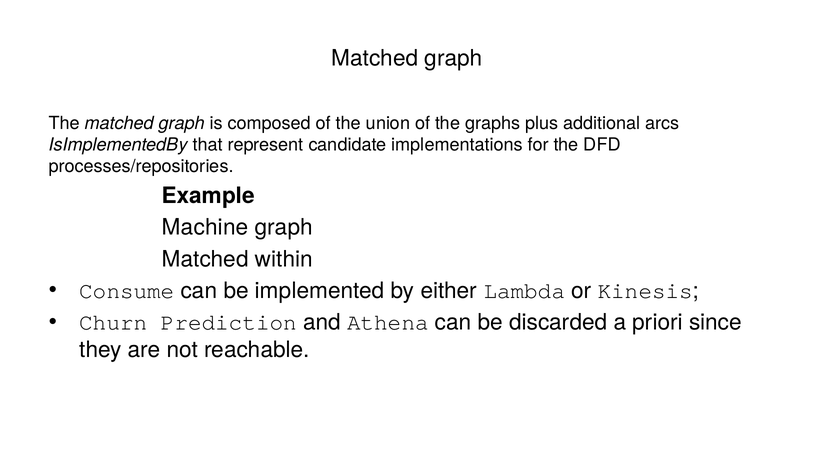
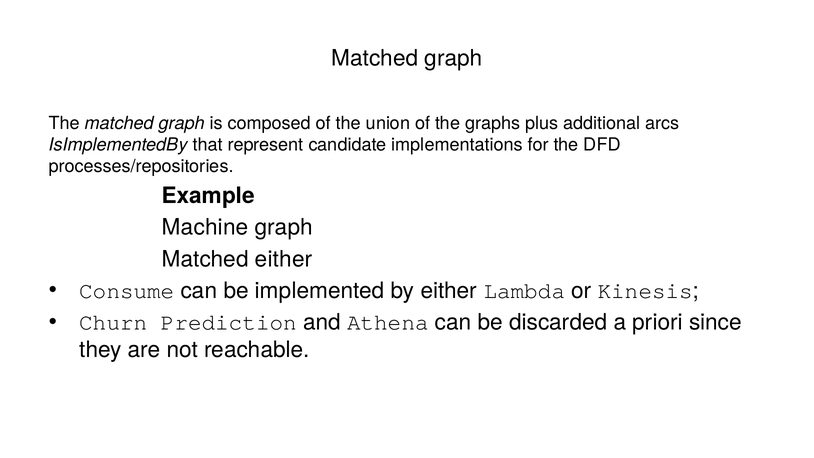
Matched within: within -> either
